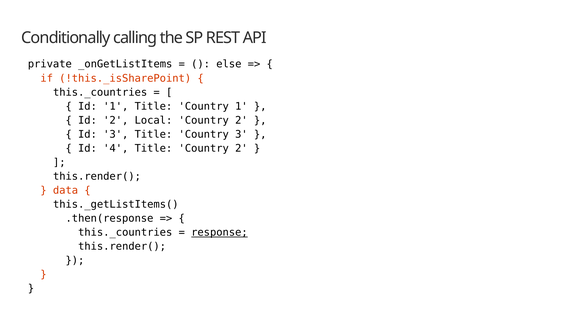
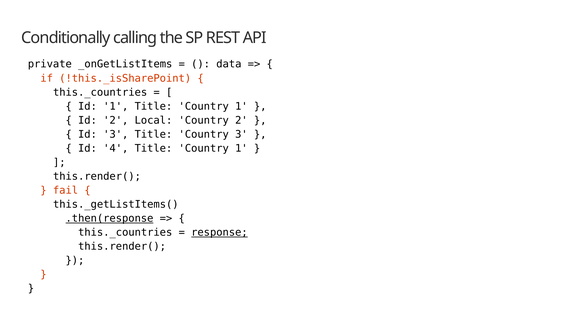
else: else -> data
4 Title Country 2: 2 -> 1
data: data -> fail
.then(response underline: none -> present
